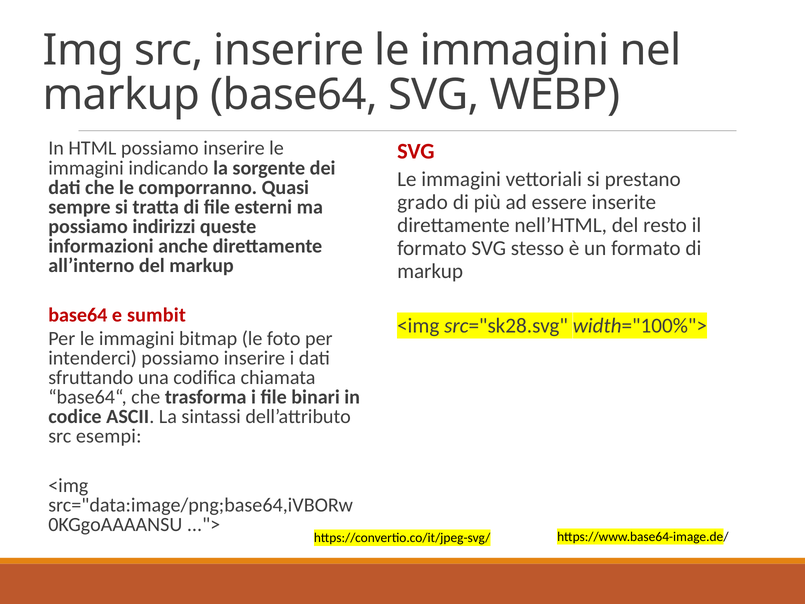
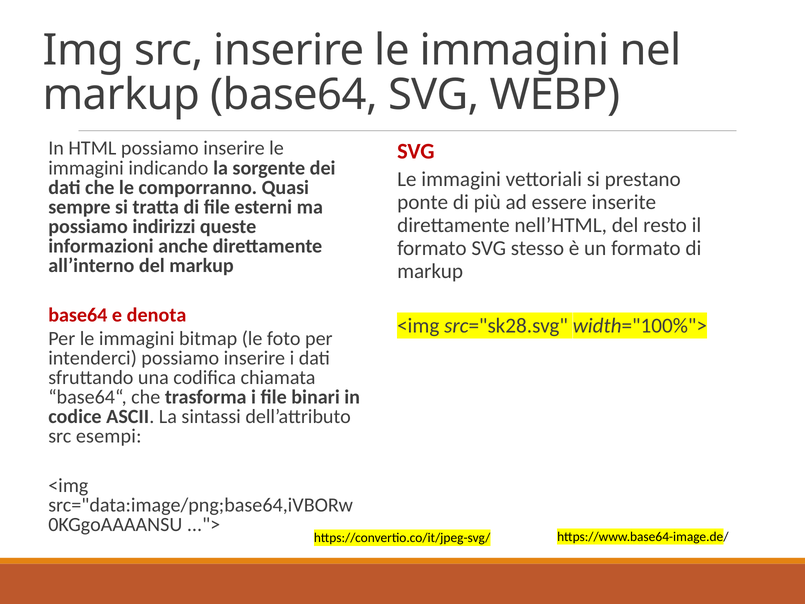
grado: grado -> ponte
sumbit: sumbit -> denota
